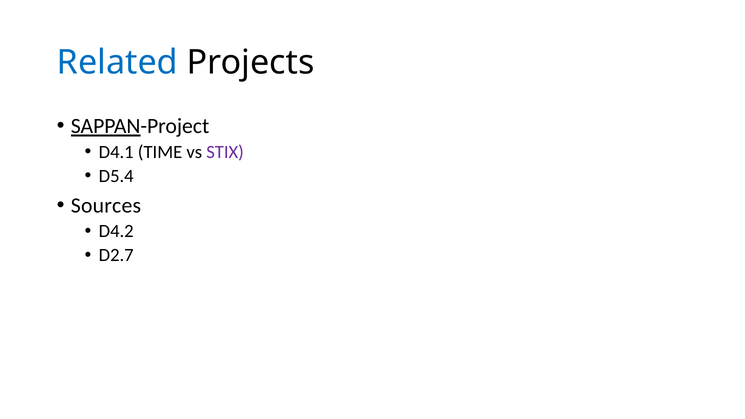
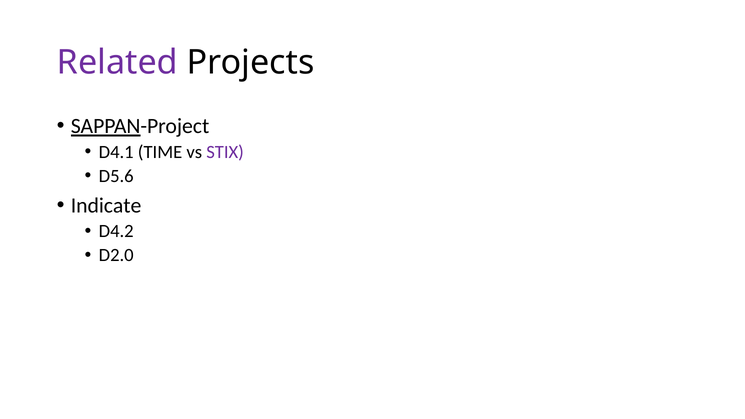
Related colour: blue -> purple
D5.4: D5.4 -> D5.6
Sources: Sources -> Indicate
D2.7: D2.7 -> D2.0
